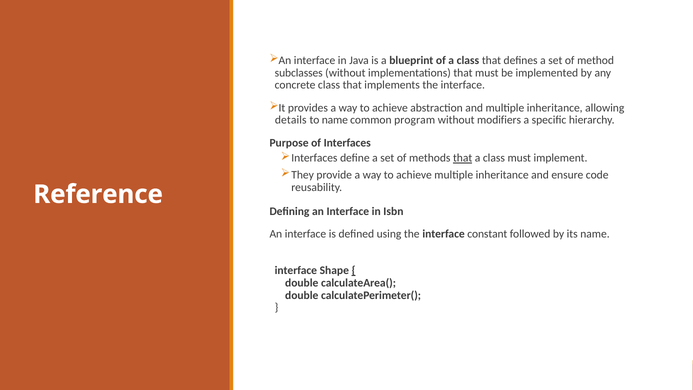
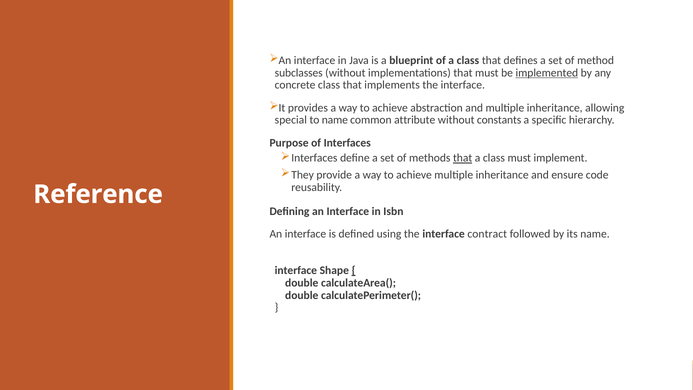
implemented underline: none -> present
details: details -> special
program: program -> attribute
modifiers: modifiers -> constants
constant: constant -> contract
